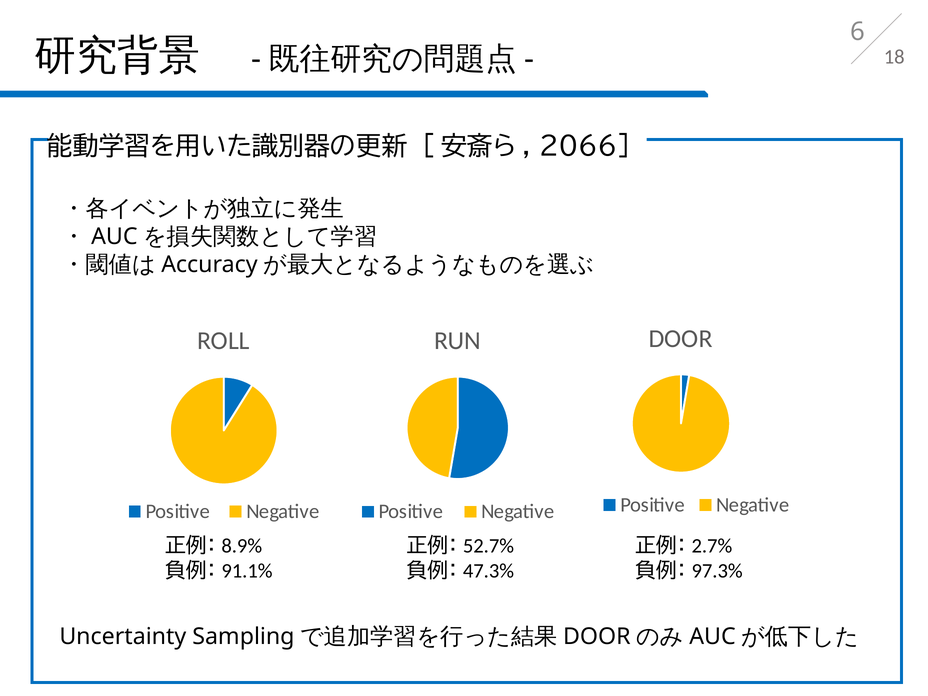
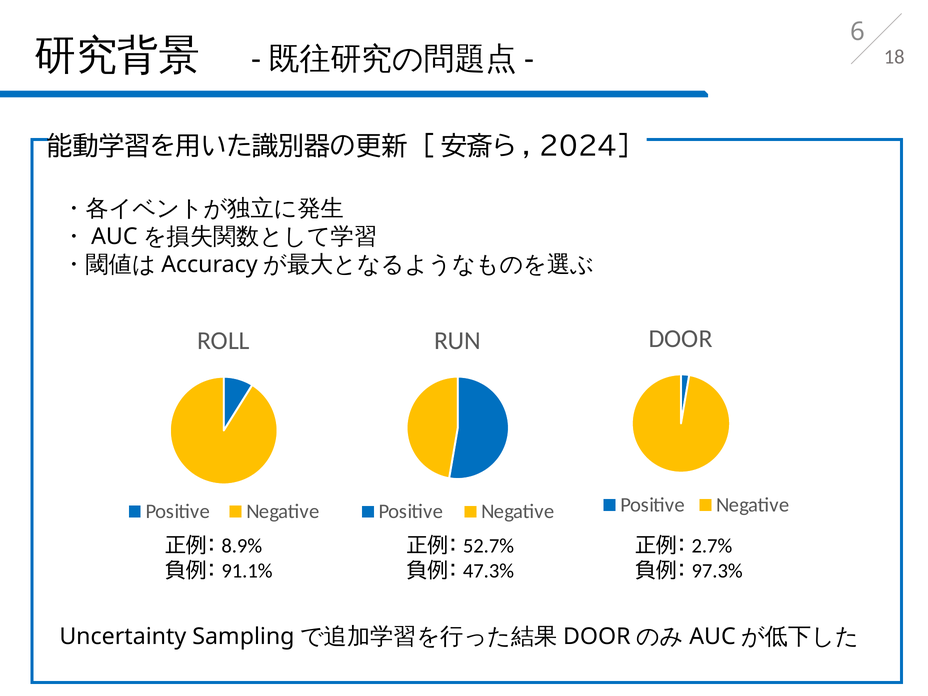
2066: 2066 -> 2024
